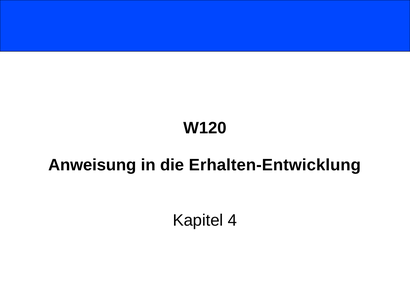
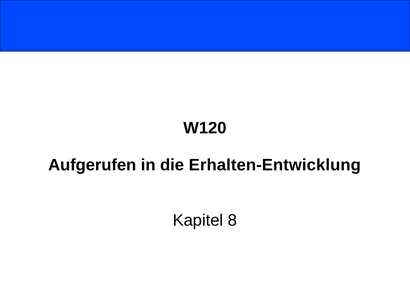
Anweisung: Anweisung -> Aufgerufen
4: 4 -> 8
